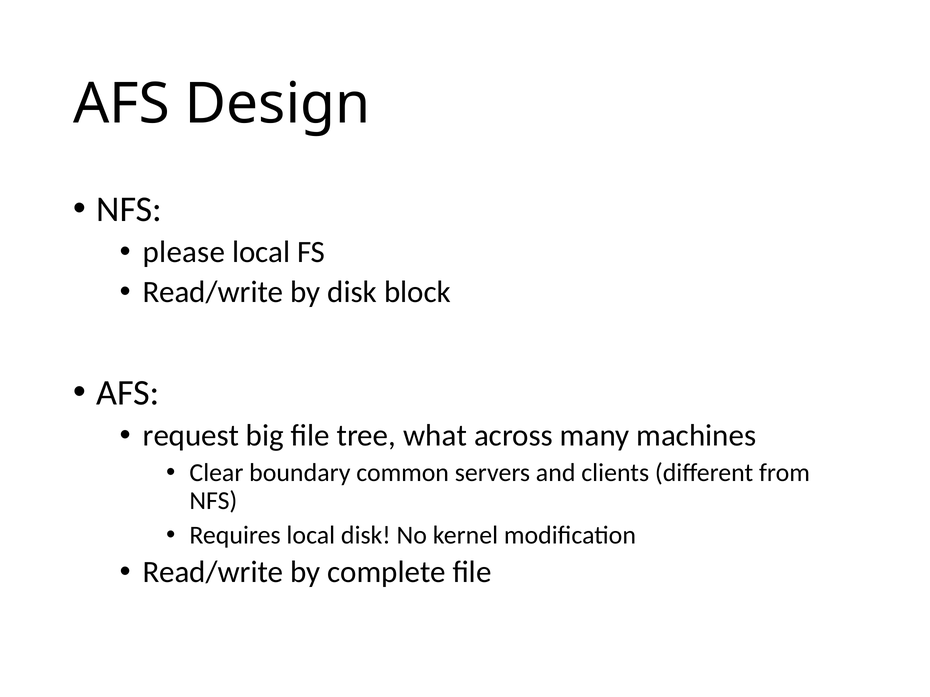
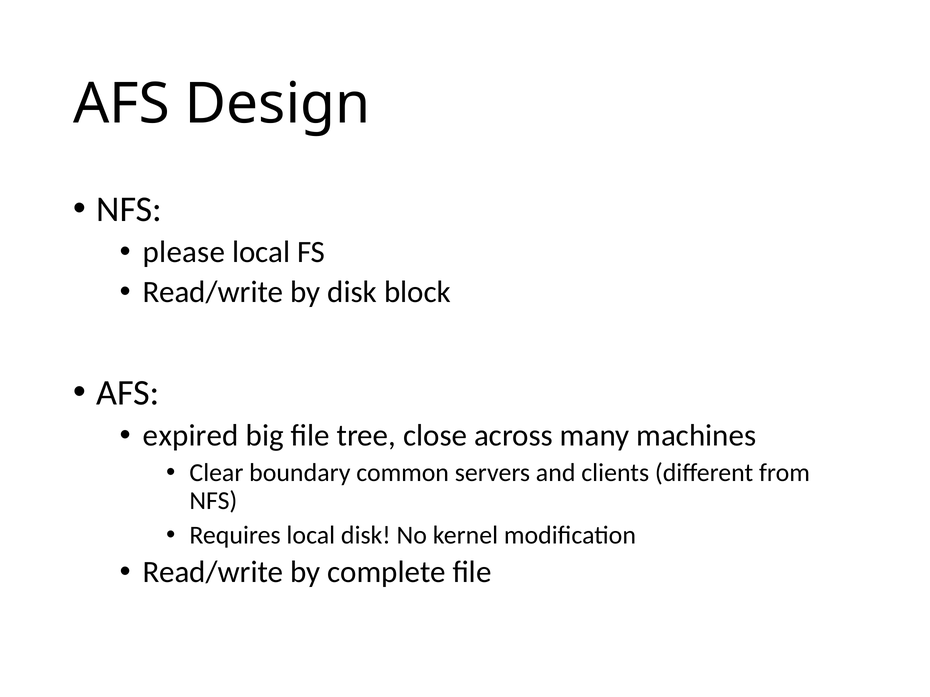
request: request -> expired
what: what -> close
